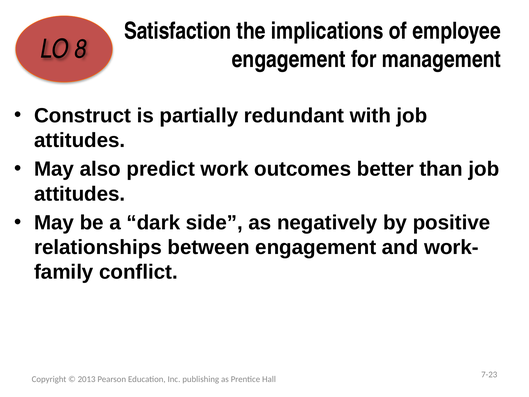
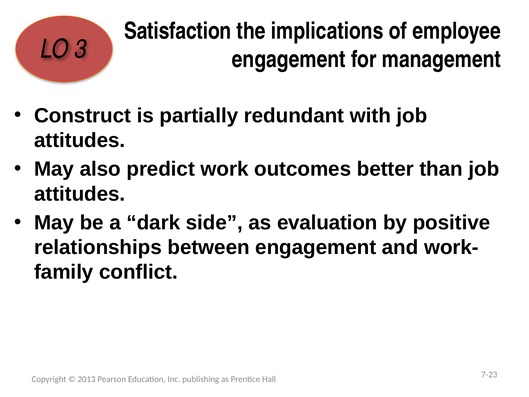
8: 8 -> 3
negatively: negatively -> evaluation
